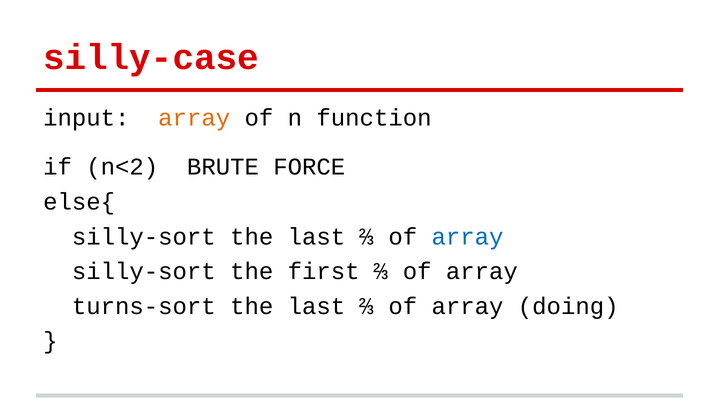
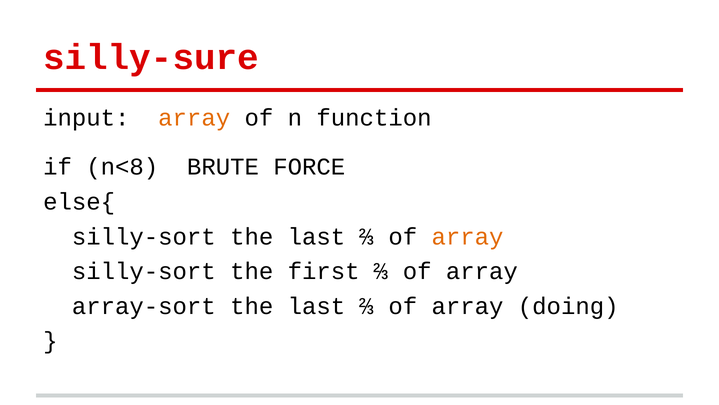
silly-case: silly-case -> silly-sure
n<2: n<2 -> n<8
array at (467, 236) colour: blue -> orange
turns-sort: turns-sort -> array-sort
